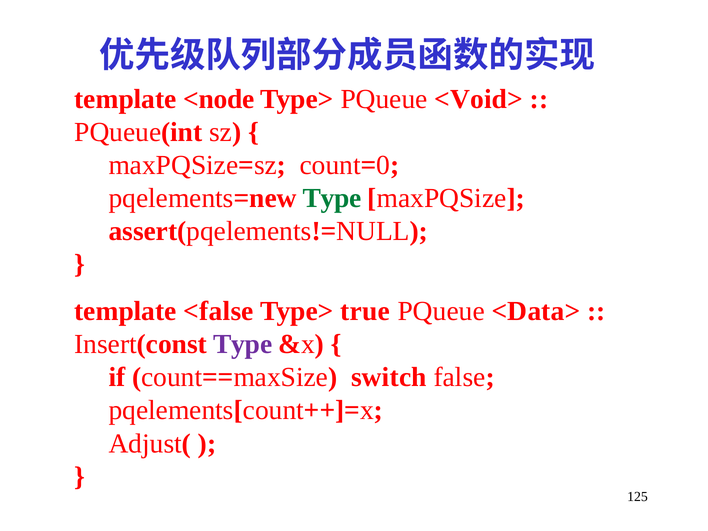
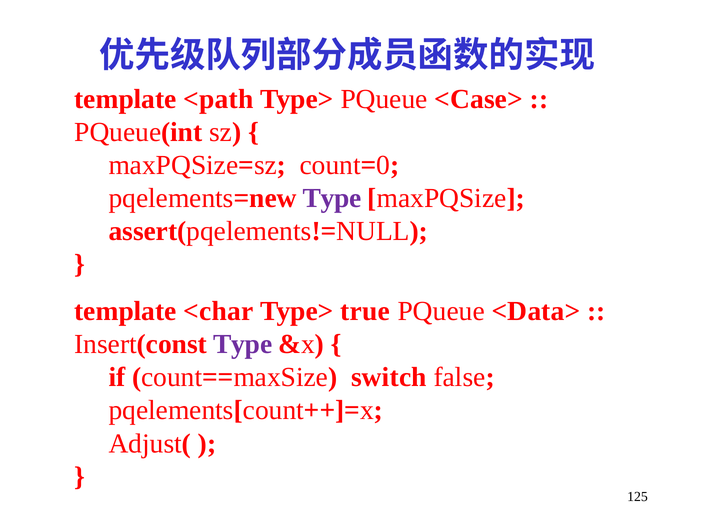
<node: <node -> <path
<Void>: <Void> -> <Case>
Type at (332, 198) colour: green -> purple
<false: <false -> <char
